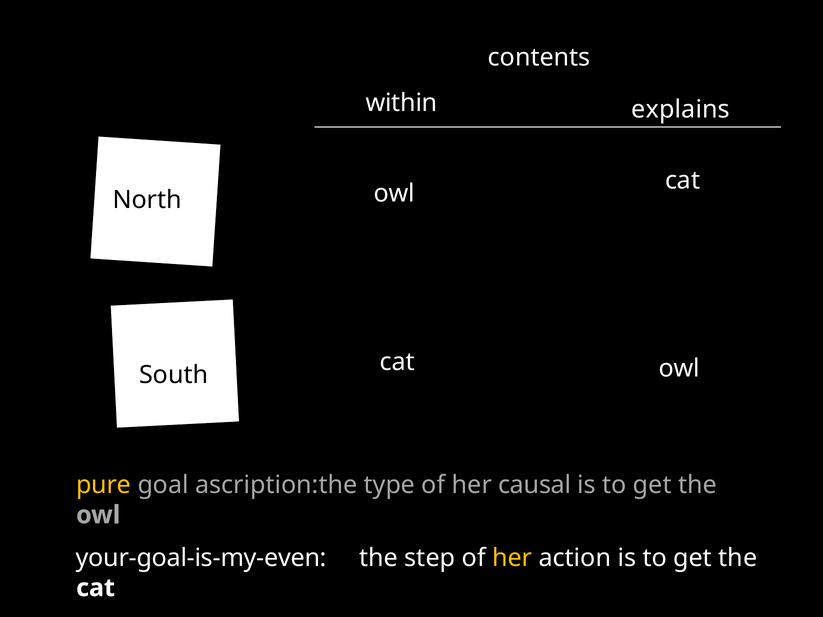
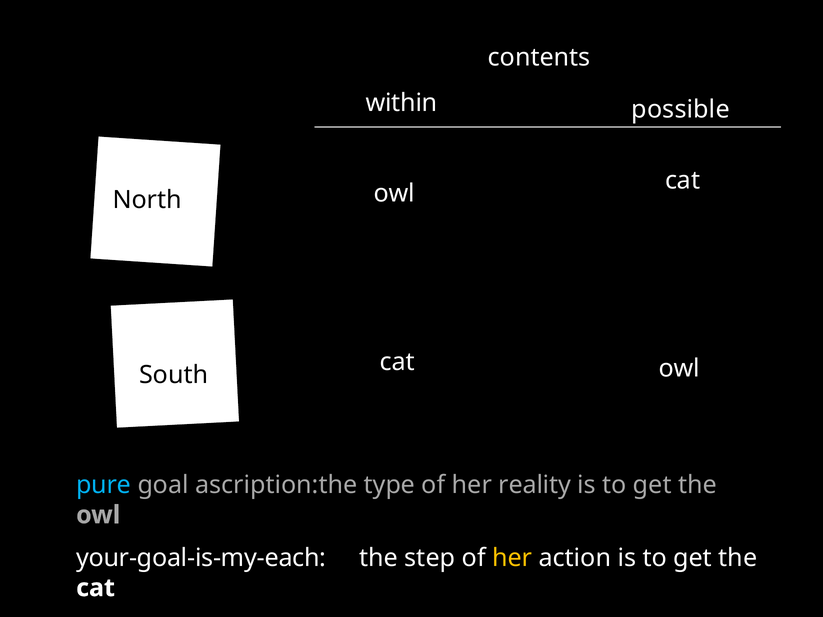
explains: explains -> possible
pure colour: yellow -> light blue
causal: causal -> reality
your-goal-is-my-even: your-goal-is-my-even -> your-goal-is-my-each
